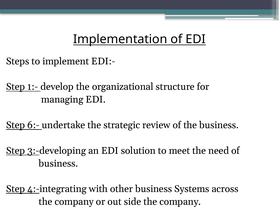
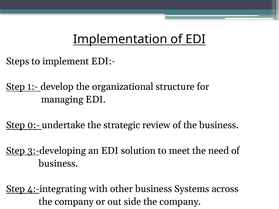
6:-: 6:- -> 0:-
